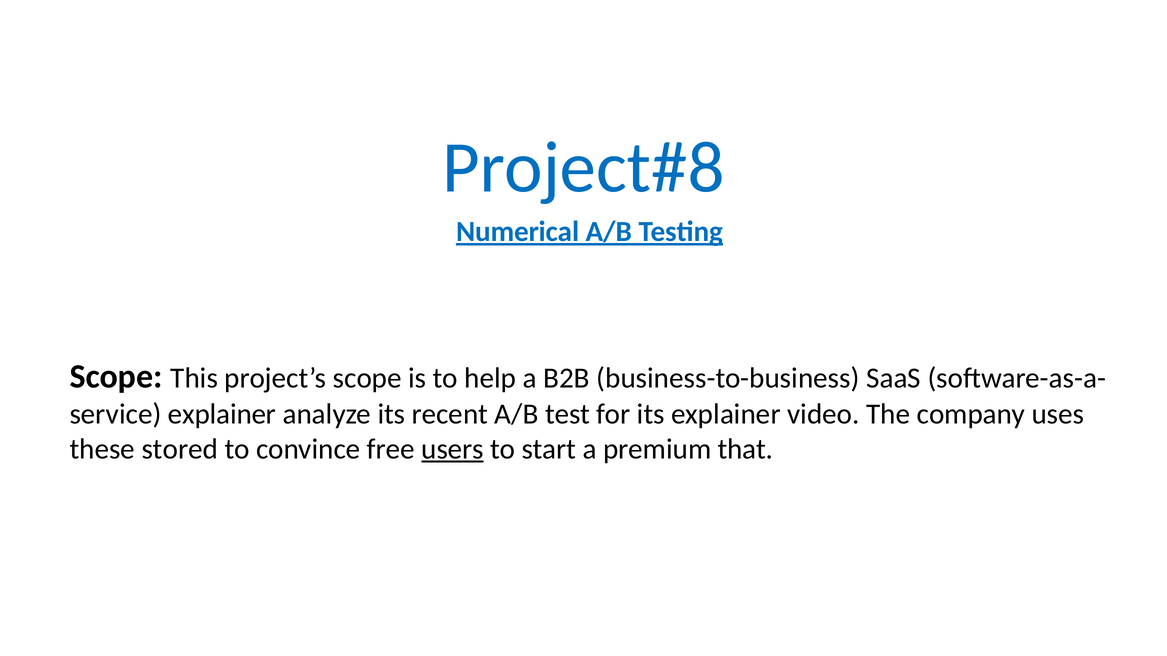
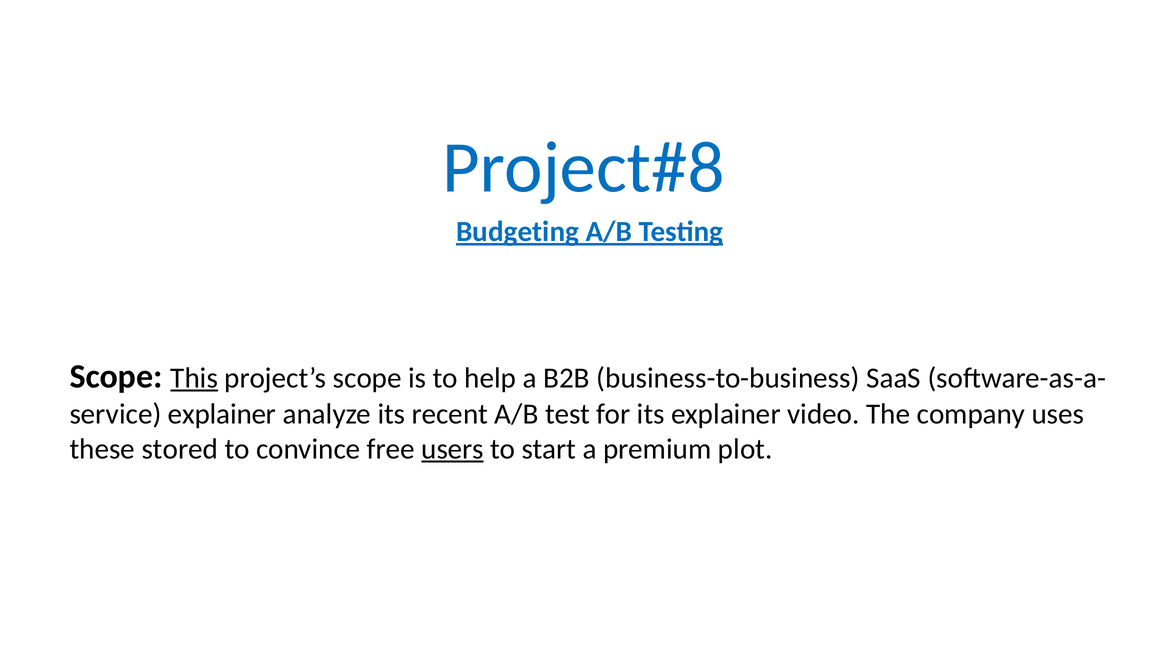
Numerical: Numerical -> Budgeting
This underline: none -> present
that: that -> plot
